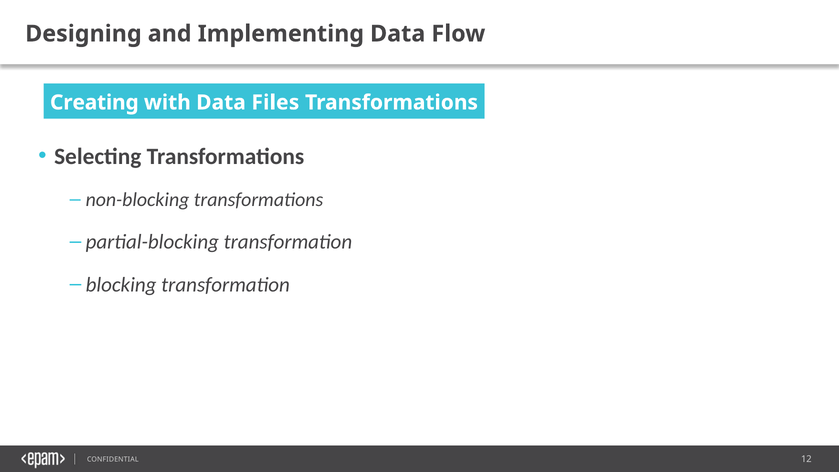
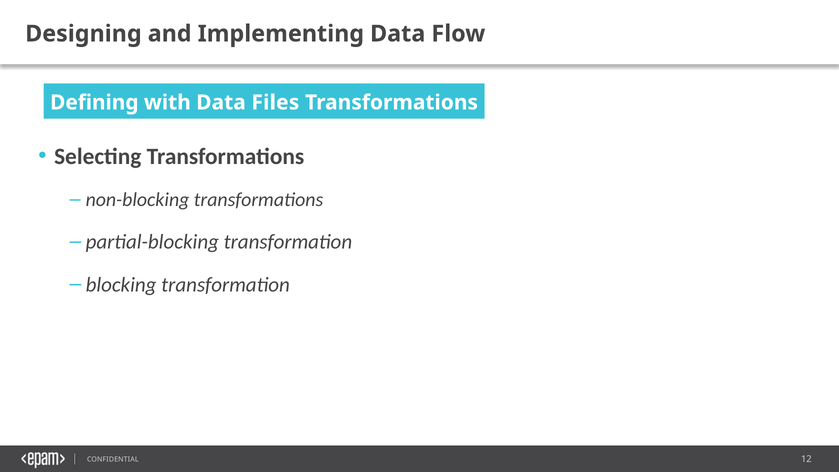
Creating: Creating -> Defining
